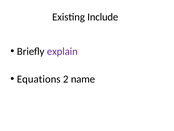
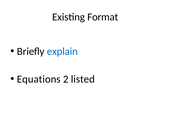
Include: Include -> Format
explain colour: purple -> blue
name: name -> listed
